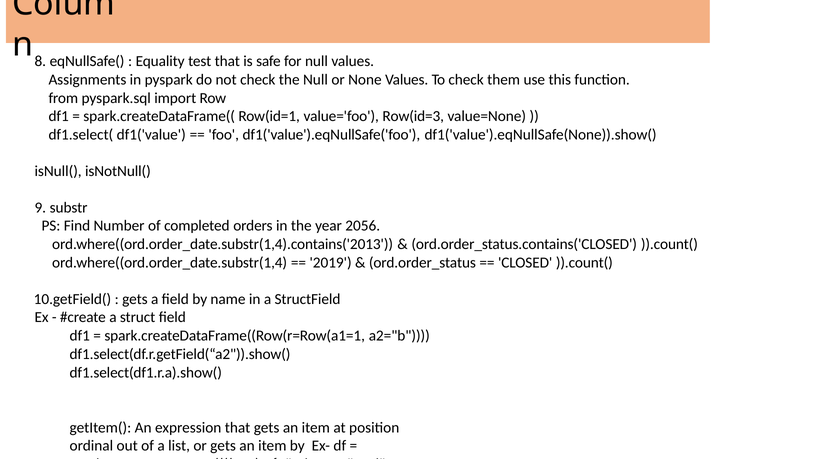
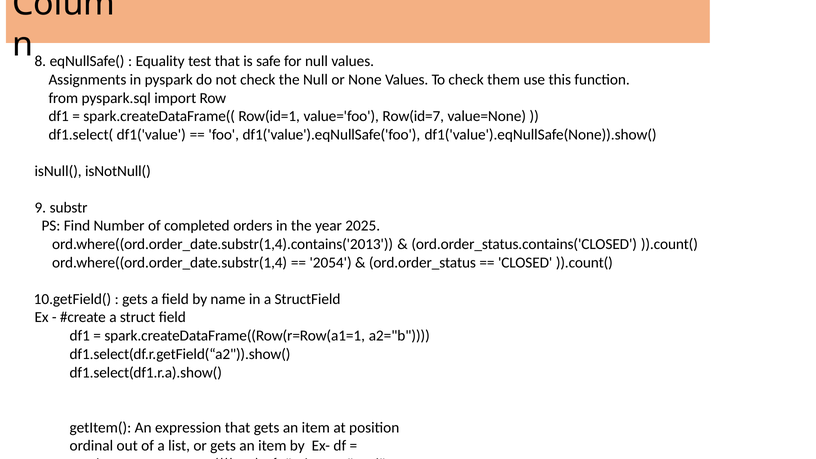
Row(id=3: Row(id=3 -> Row(id=7
2056: 2056 -> 2025
2019: 2019 -> 2054
